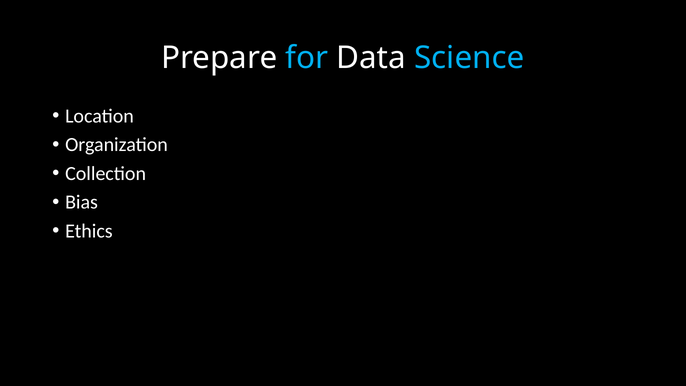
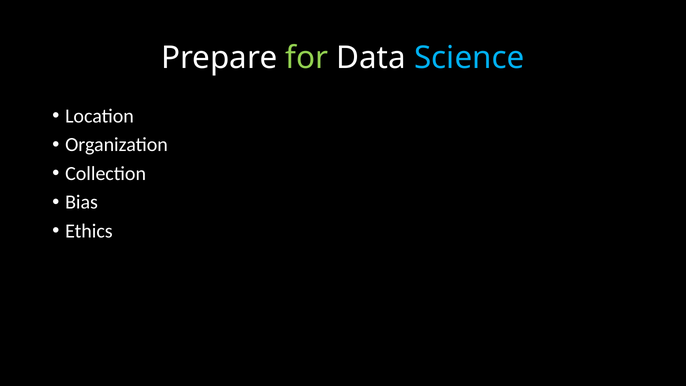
for colour: light blue -> light green
